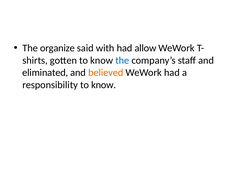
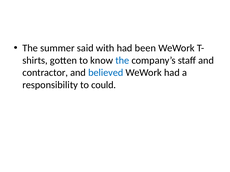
organize: organize -> summer
allow: allow -> been
eliminated: eliminated -> contractor
believed colour: orange -> blue
responsibility to know: know -> could
